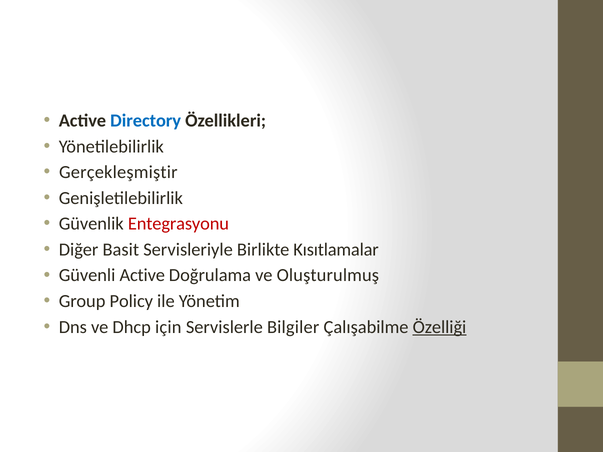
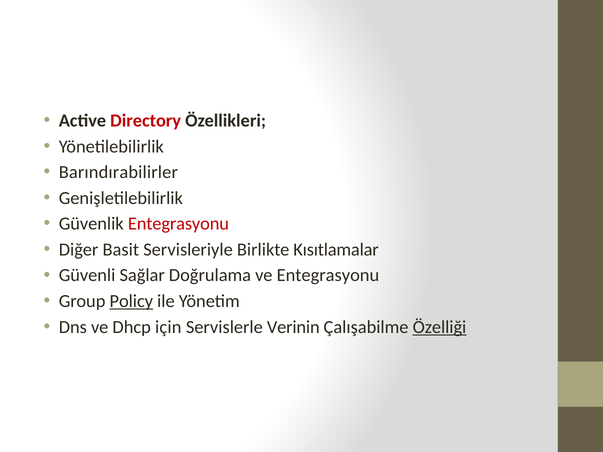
Directory colour: blue -> red
Gerçekleşmiştir: Gerçekleşmiştir -> Barındırabilirler
Güvenli Active: Active -> Sağlar
ve Oluşturulmuş: Oluşturulmuş -> Entegrasyonu
Policy underline: none -> present
Bilgiler: Bilgiler -> Verinin
